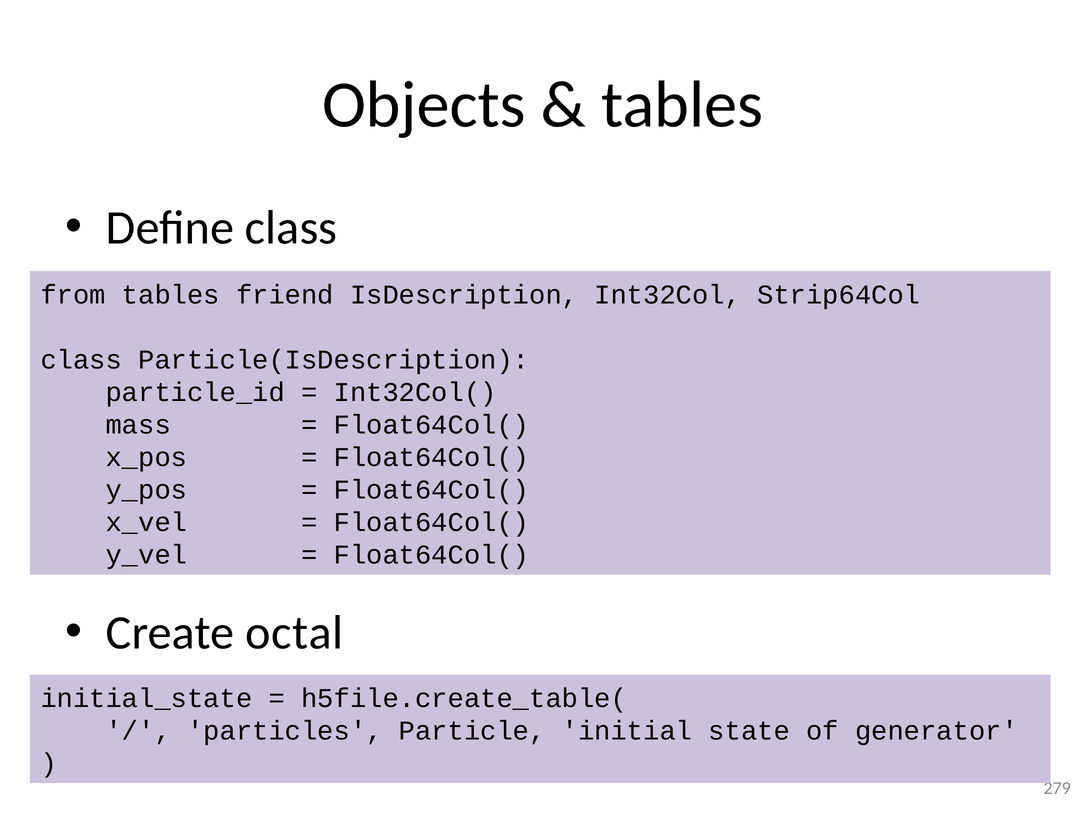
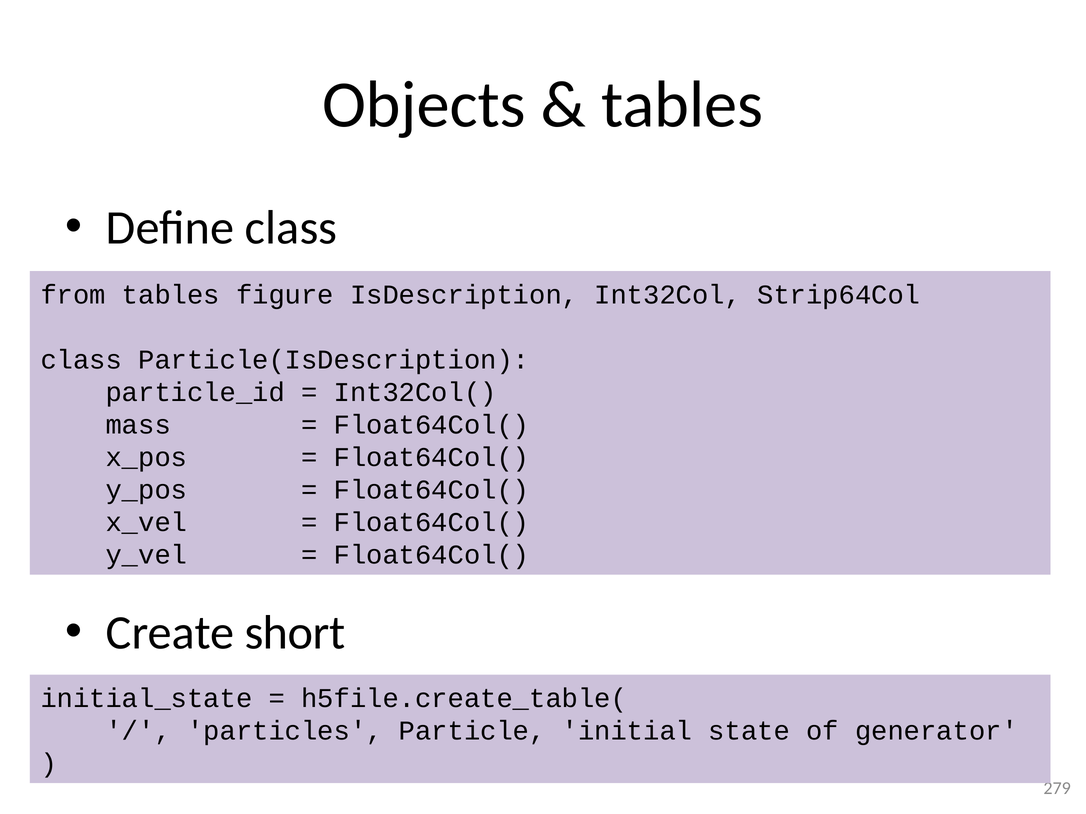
friend: friend -> figure
octal: octal -> short
